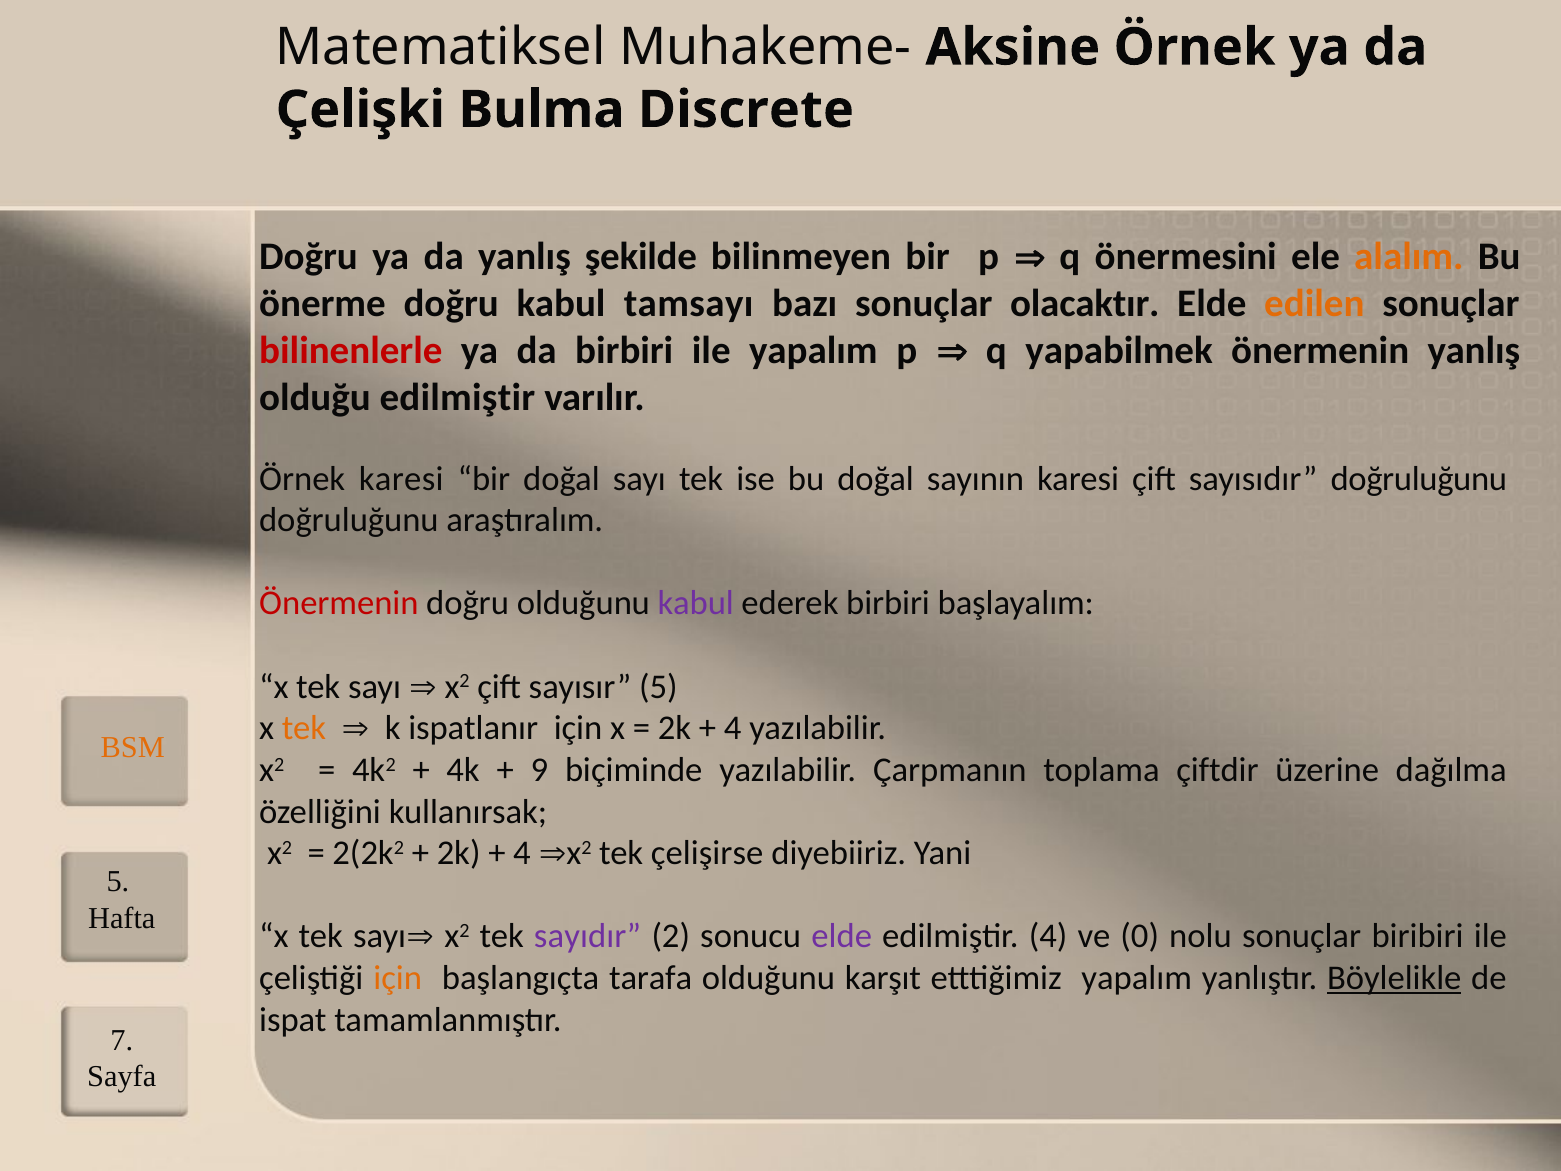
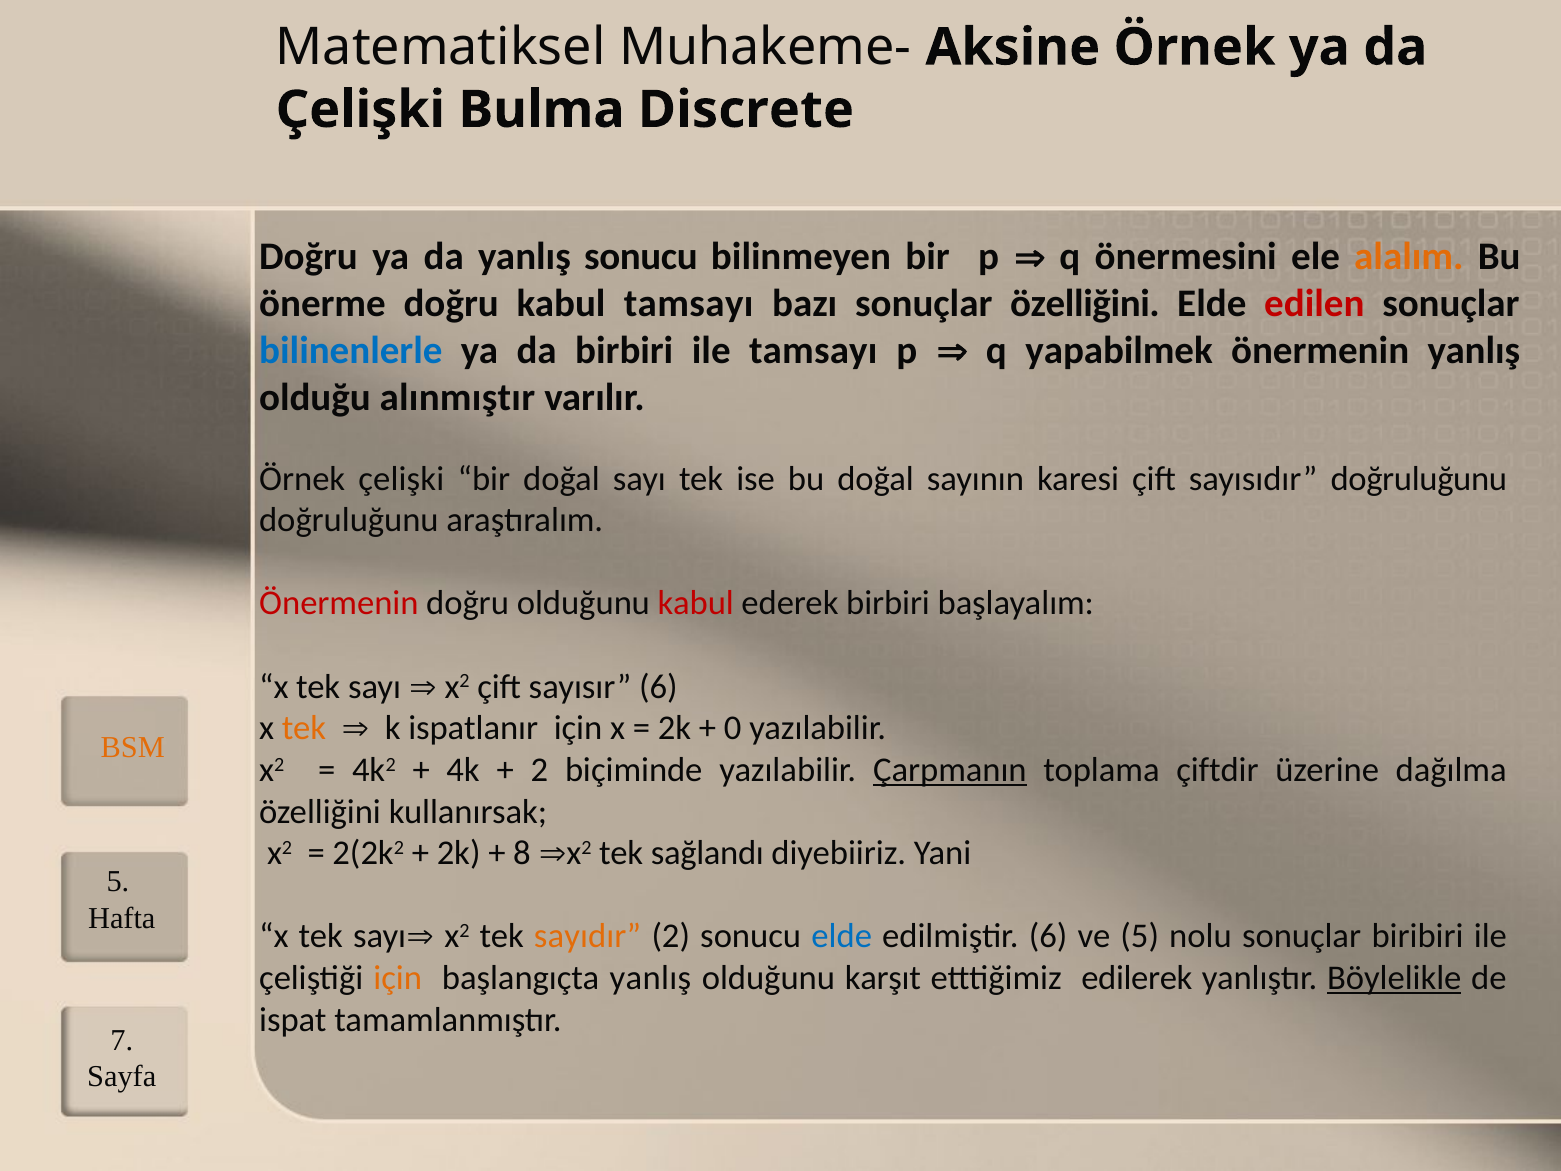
yanlış şekilde: şekilde -> sonucu
sonuçlar olacaktır: olacaktır -> özelliğini
edilen colour: orange -> red
bilinenlerle colour: red -> blue
ile yapalım: yapalım -> tamsayı
olduğu edilmiştir: edilmiştir -> alınmıştır
Örnek karesi: karesi -> çelişki
kabul at (696, 603) colour: purple -> red
sayısır 5: 5 -> 6
4 at (733, 728): 4 -> 0
9 at (539, 770): 9 -> 2
Çarpmanın underline: none -> present
4 at (522, 853): 4 -> 8
çelişirse: çelişirse -> sağlandı
sayıdır colour: purple -> orange
elde at (842, 936) colour: purple -> blue
edilmiştir 4: 4 -> 6
ve 0: 0 -> 5
başlangıçta tarafa: tarafa -> yanlış
etttiğimiz yapalım: yapalım -> edilerek
